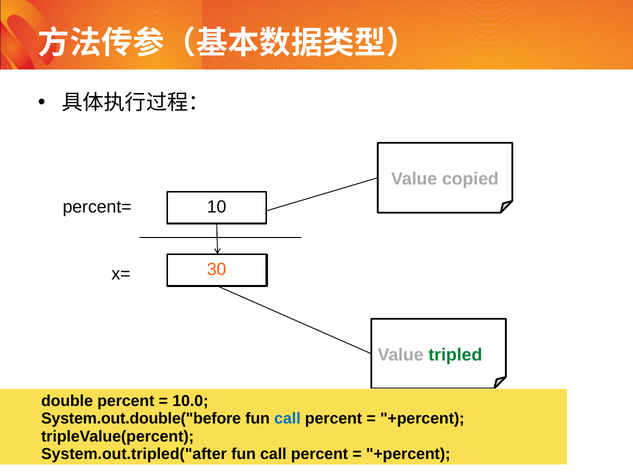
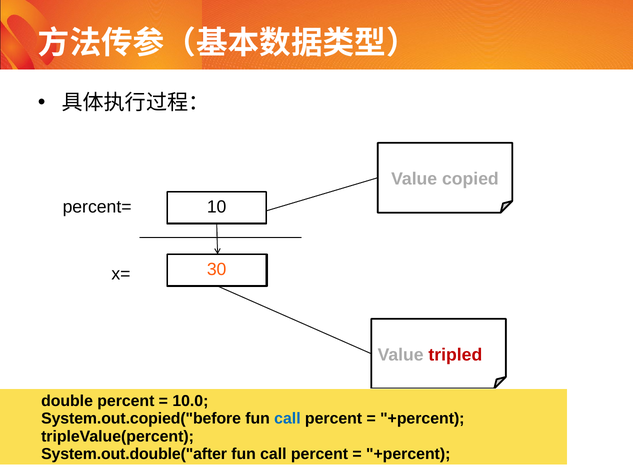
tripled colour: green -> red
System.out.double("before: System.out.double("before -> System.out.copied("before
System.out.tripled("after: System.out.tripled("after -> System.out.double("after
